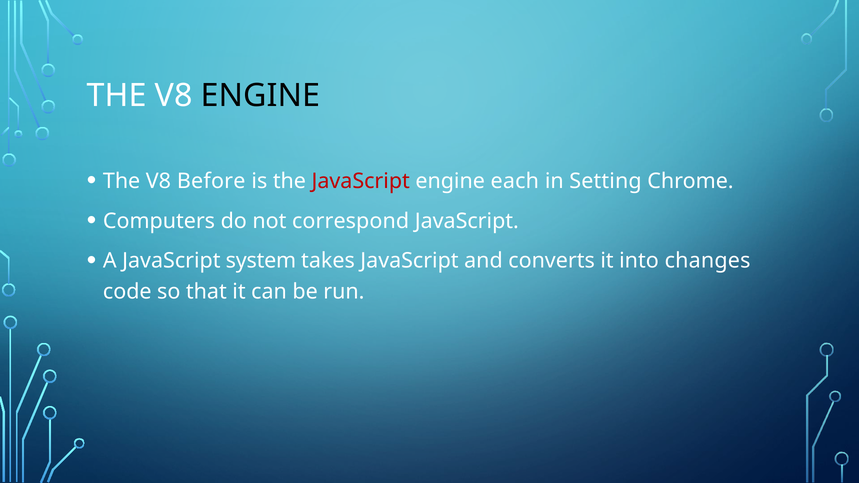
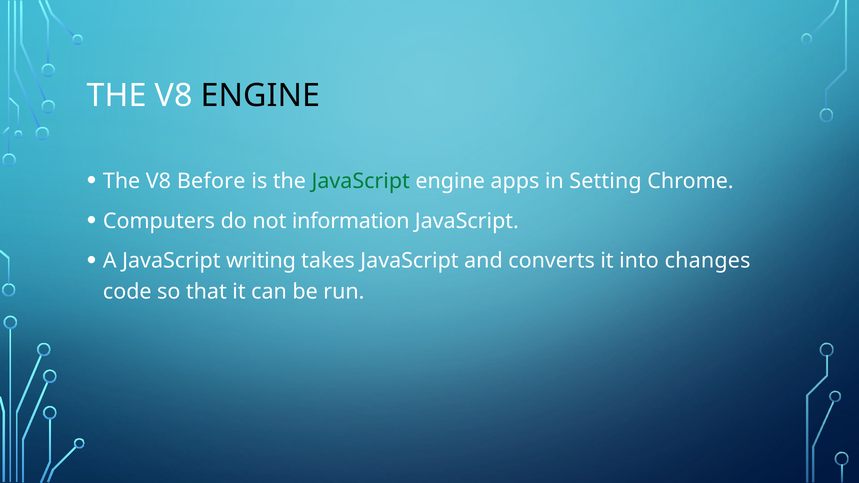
JavaScript at (361, 181) colour: red -> green
each: each -> apps
correspond: correspond -> information
system: system -> writing
